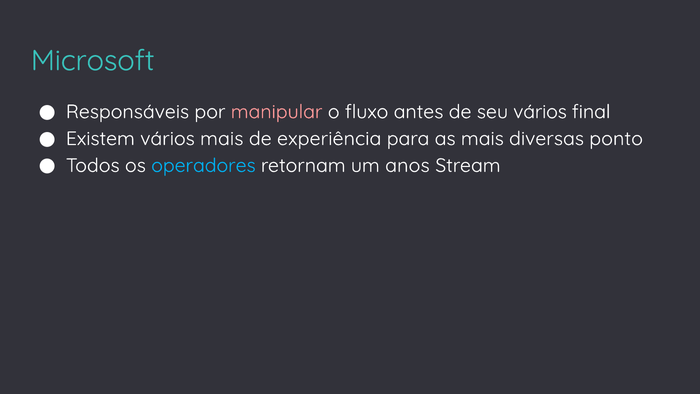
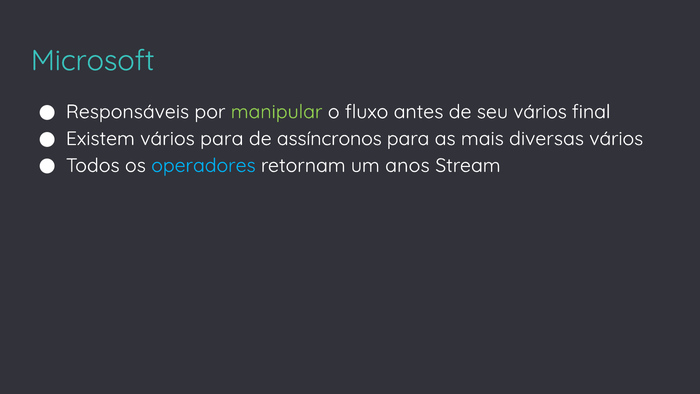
manipular colour: pink -> light green
vários mais: mais -> para
experiência: experiência -> assíncronos
diversas ponto: ponto -> vários
